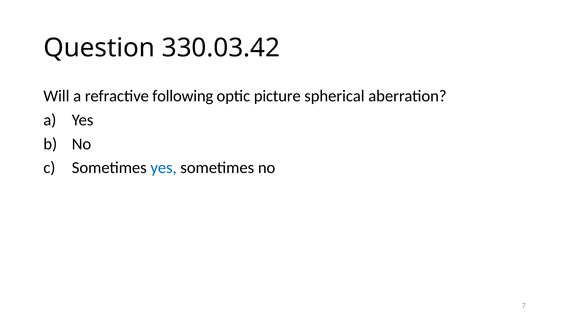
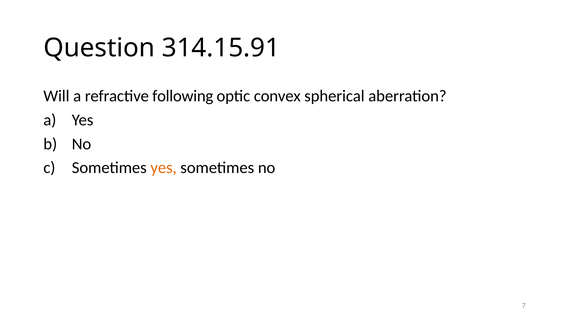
330.03.42: 330.03.42 -> 314.15.91
picture: picture -> convex
yes at (164, 168) colour: blue -> orange
